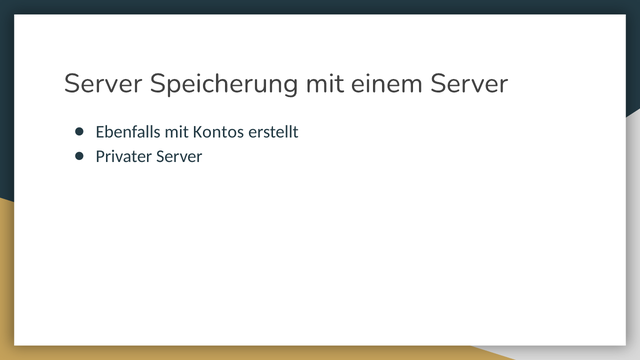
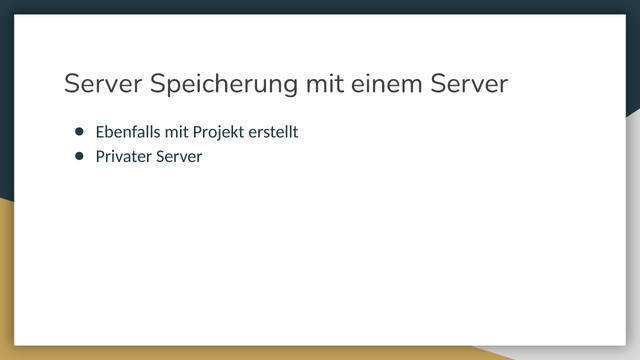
Kontos: Kontos -> Projekt
